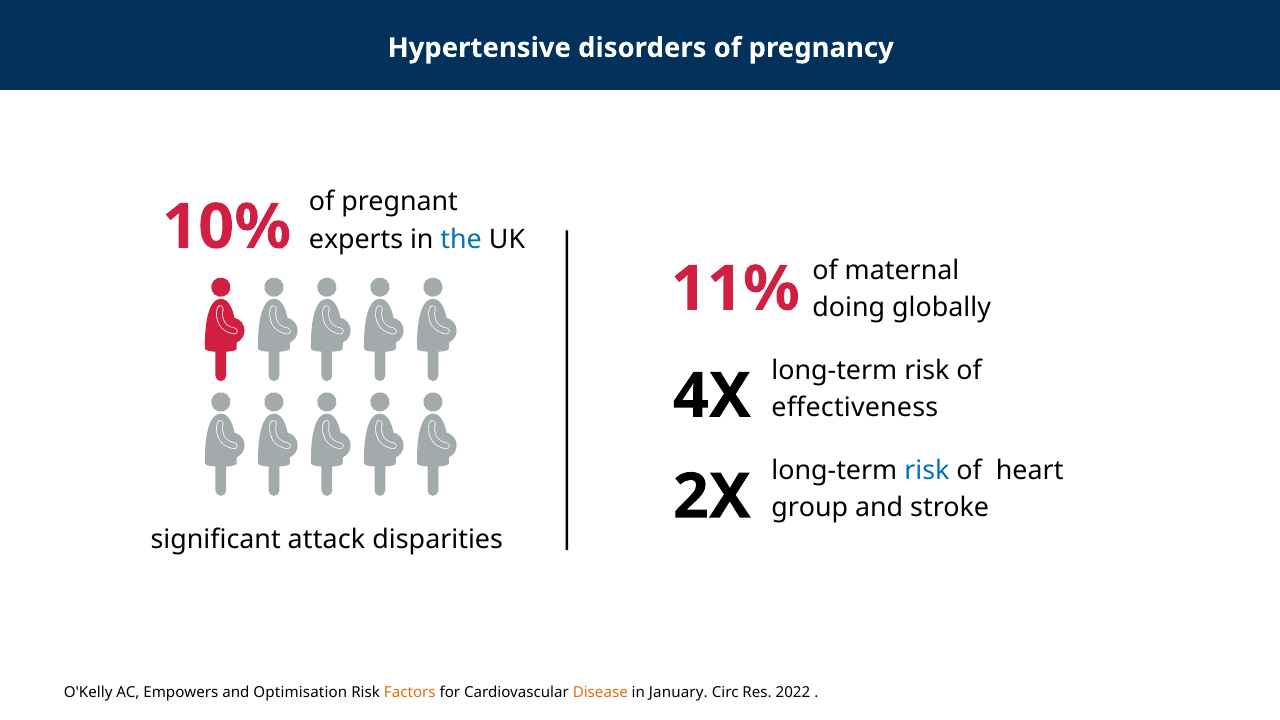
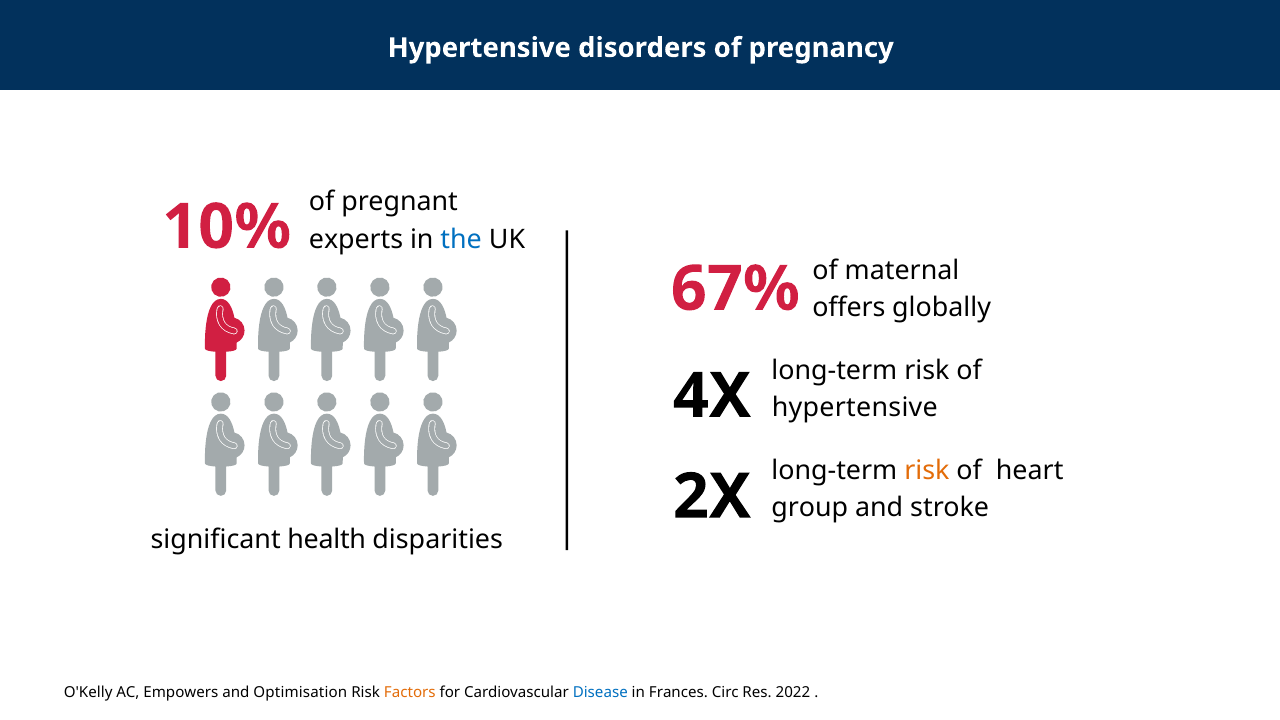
11%: 11% -> 67%
doing: doing -> offers
effectiveness at (855, 408): effectiveness -> hypertensive
risk at (927, 471) colour: blue -> orange
attack: attack -> health
Disease colour: orange -> blue
January: January -> Frances
